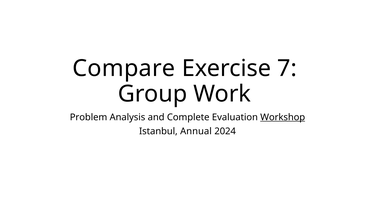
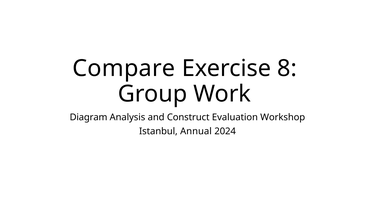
7: 7 -> 8
Problem: Problem -> Diagram
Complete: Complete -> Construct
Workshop underline: present -> none
